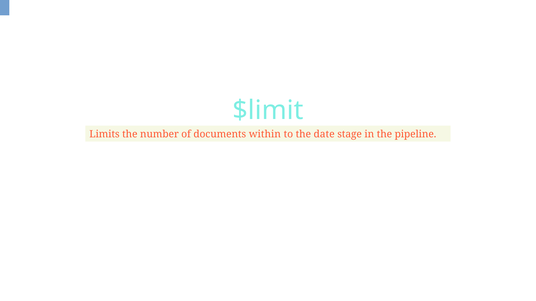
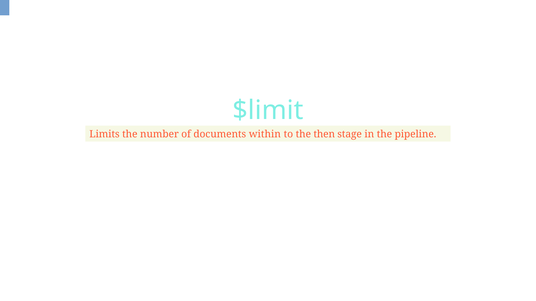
date: date -> then
